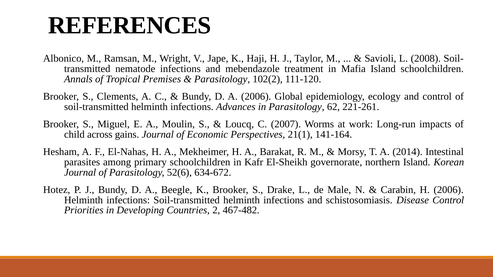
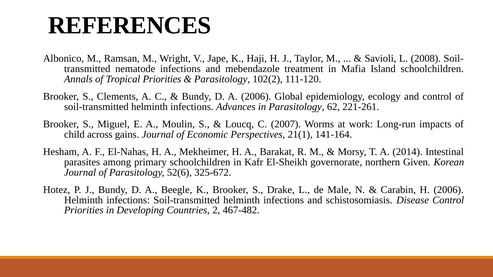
Tropical Premises: Premises -> Priorities
northern Island: Island -> Given
634-672: 634-672 -> 325-672
